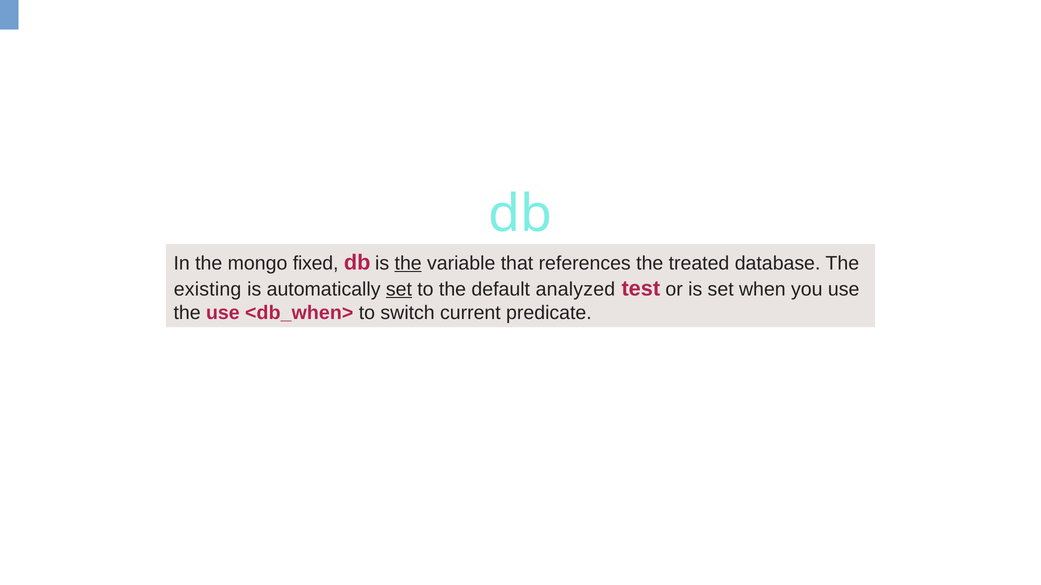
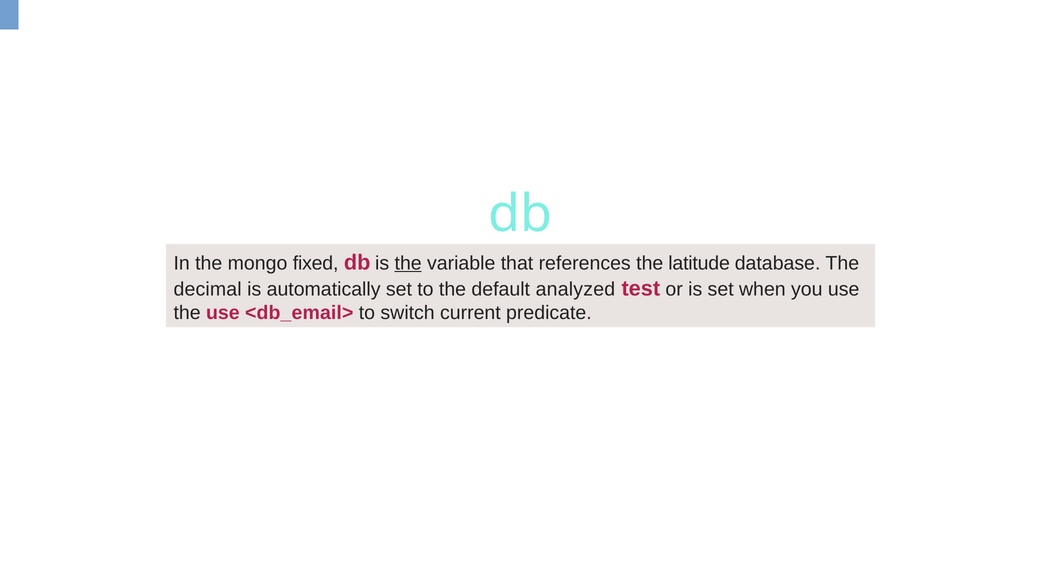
treated: treated -> latitude
existing: existing -> decimal
set at (399, 289) underline: present -> none
<db_when>: <db_when> -> <db_email>
